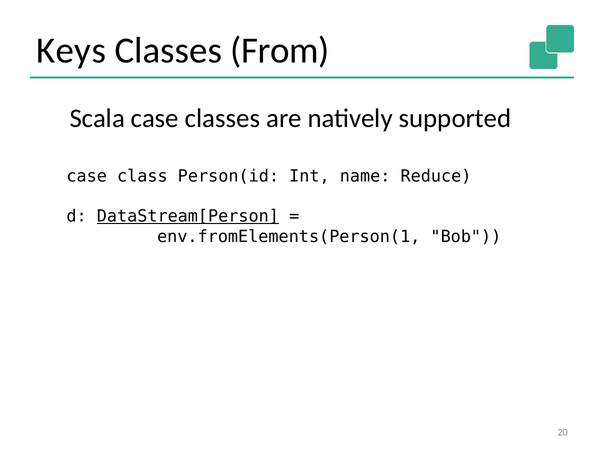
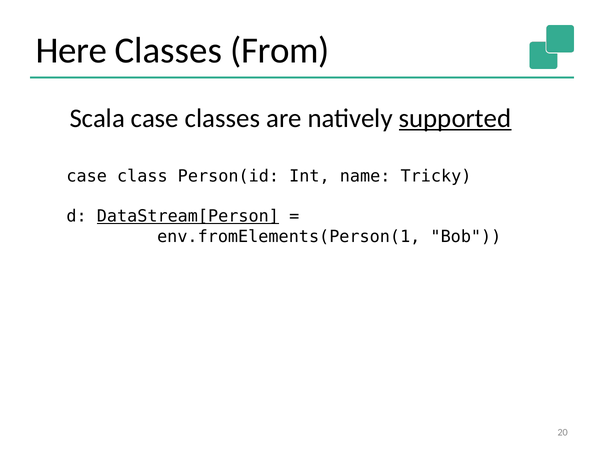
Keys: Keys -> Here
supported underline: none -> present
Reduce: Reduce -> Tricky
